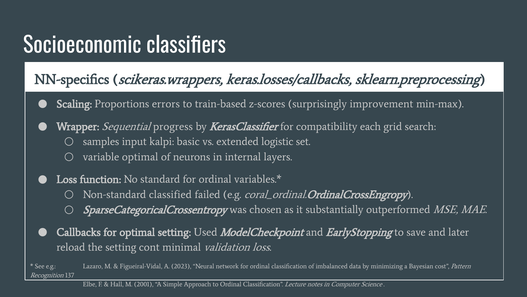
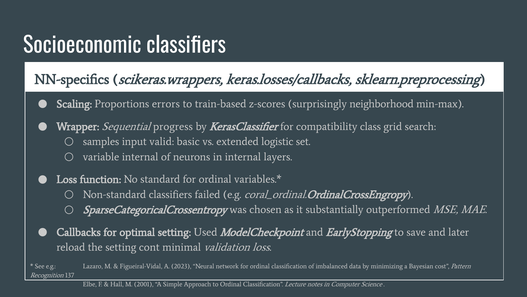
improvement: improvement -> neighborhood
each: each -> class
kalpi: kalpi -> valid
variable optimal: optimal -> internal
Non-standard classified: classified -> classifiers
